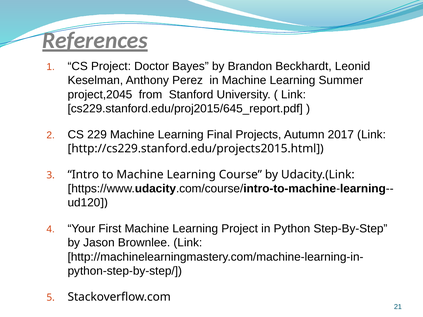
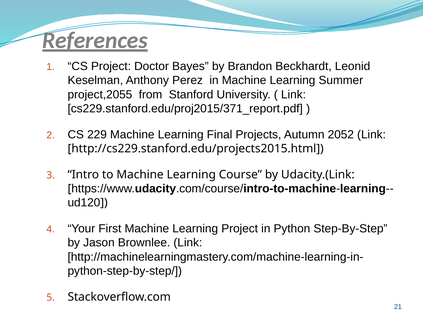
project,2045: project,2045 -> project,2055
cs229.stanford.edu/proj2015/645_report.pdf: cs229.stanford.edu/proj2015/645_report.pdf -> cs229.stanford.edu/proj2015/371_report.pdf
2017: 2017 -> 2052
